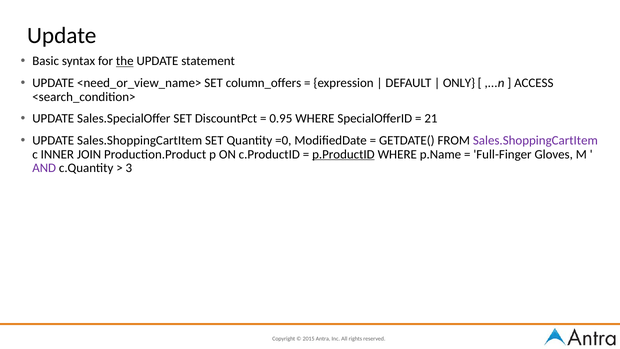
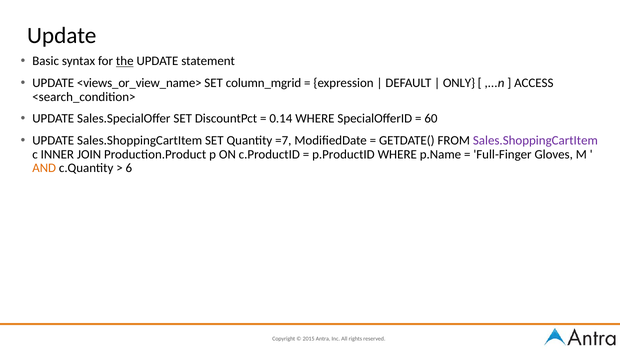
<need_or_view_name>: <need_or_view_name> -> <views_or_view_name>
column_offers: column_offers -> column_mgrid
0.95: 0.95 -> 0.14
21: 21 -> 60
=0: =0 -> =7
p.ProductID underline: present -> none
AND colour: purple -> orange
3: 3 -> 6
